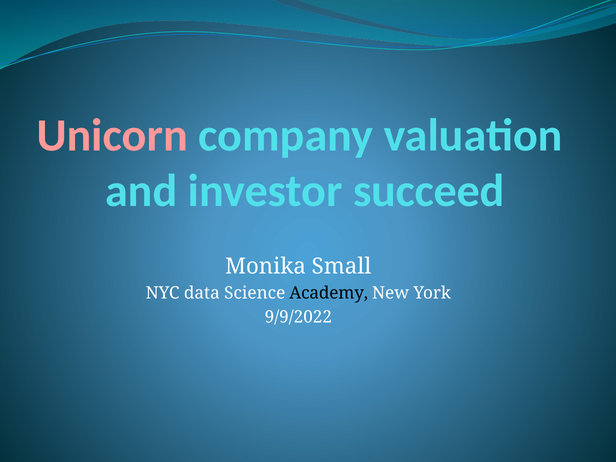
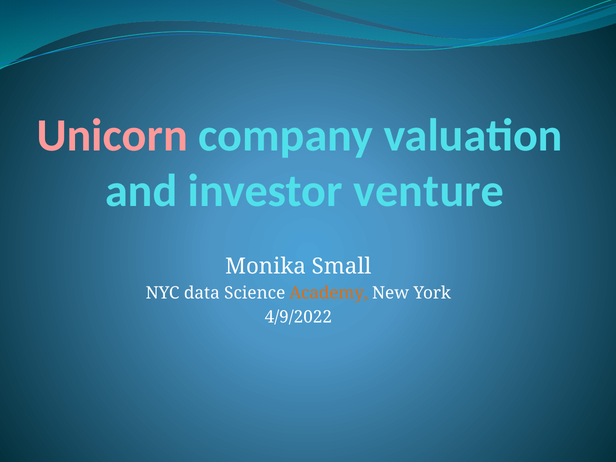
succeed: succeed -> venture
Academy colour: black -> orange
9/9/2022: 9/9/2022 -> 4/9/2022
